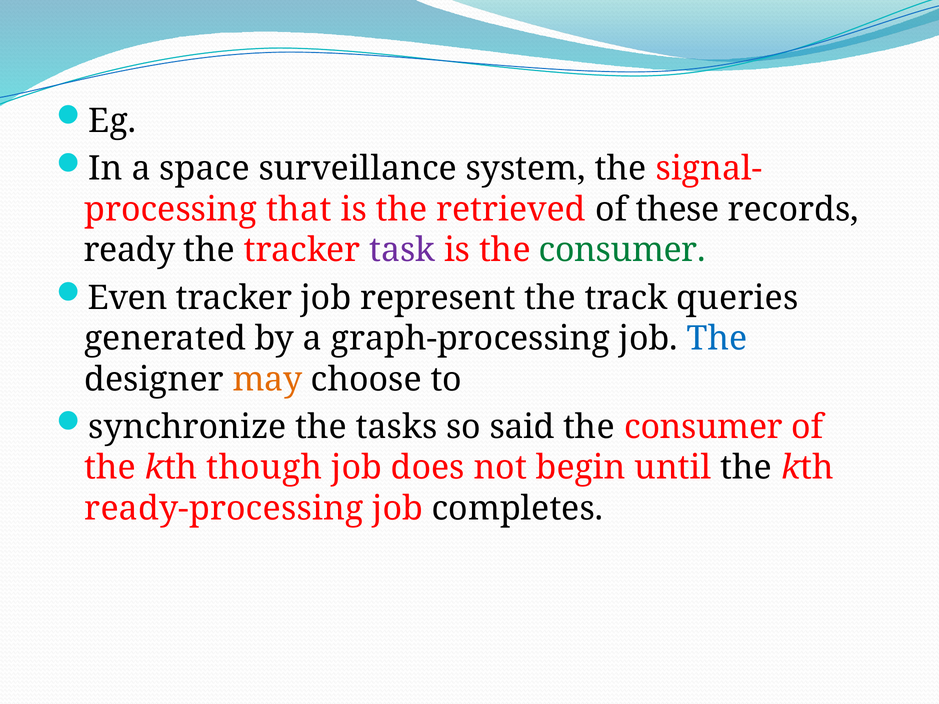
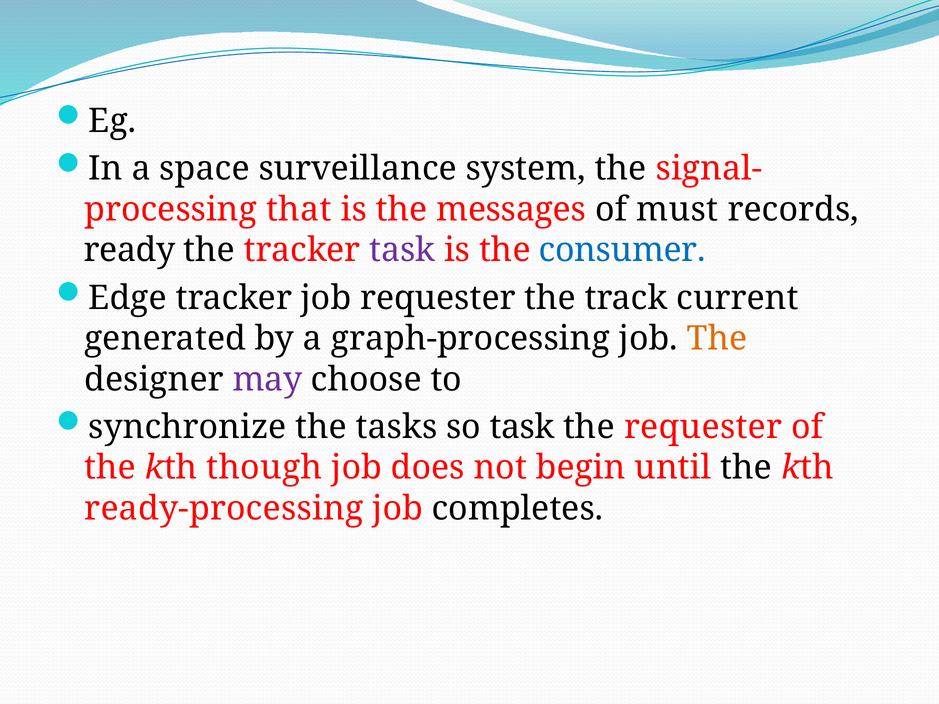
retrieved: retrieved -> messages
these: these -> must
consumer at (622, 250) colour: green -> blue
Even: Even -> Edge
job represent: represent -> requester
queries: queries -> current
The at (717, 339) colour: blue -> orange
may colour: orange -> purple
so said: said -> task
consumer at (704, 427): consumer -> requester
